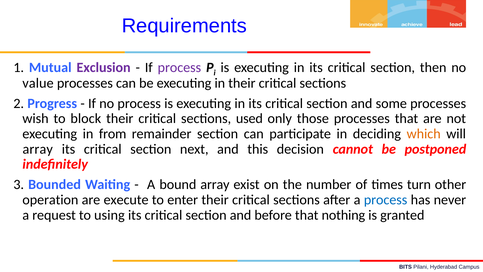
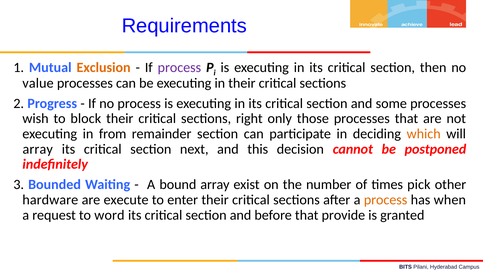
Exclusion colour: purple -> orange
used: used -> right
turn: turn -> pick
operation: operation -> hardware
process at (386, 200) colour: blue -> orange
never: never -> when
using: using -> word
nothing: nothing -> provide
